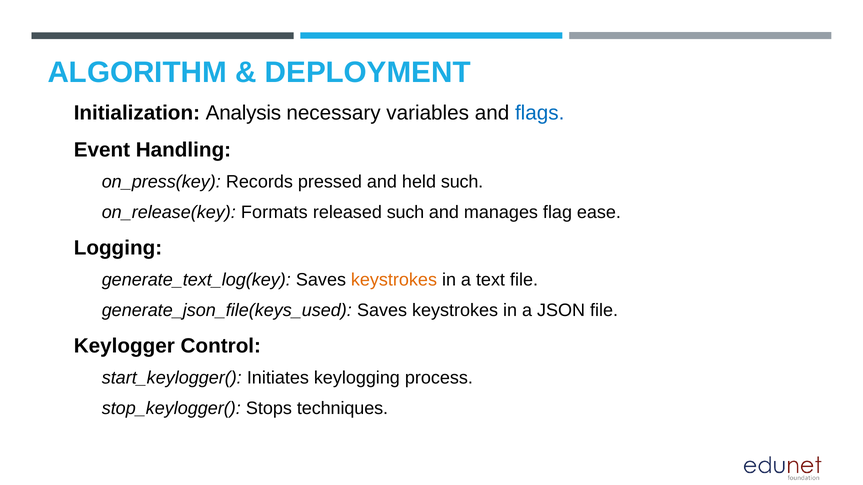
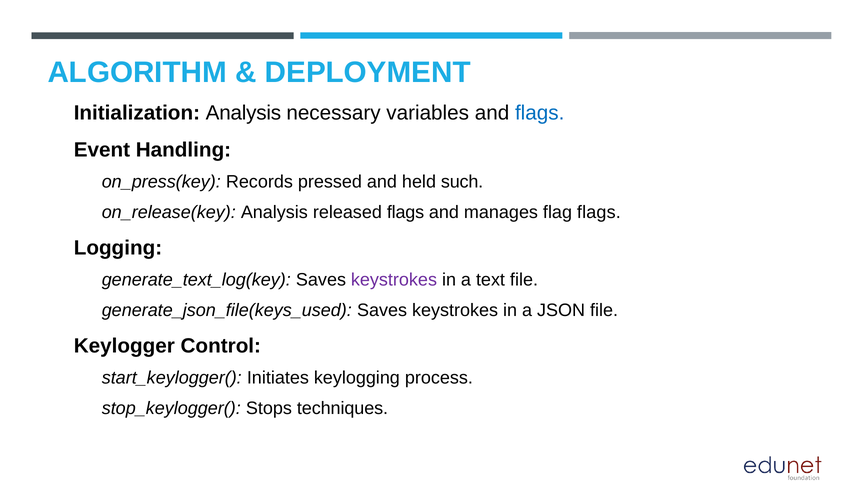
Formats at (274, 213): Formats -> Analysis
released such: such -> flags
flag ease: ease -> flags
keystrokes at (394, 280) colour: orange -> purple
